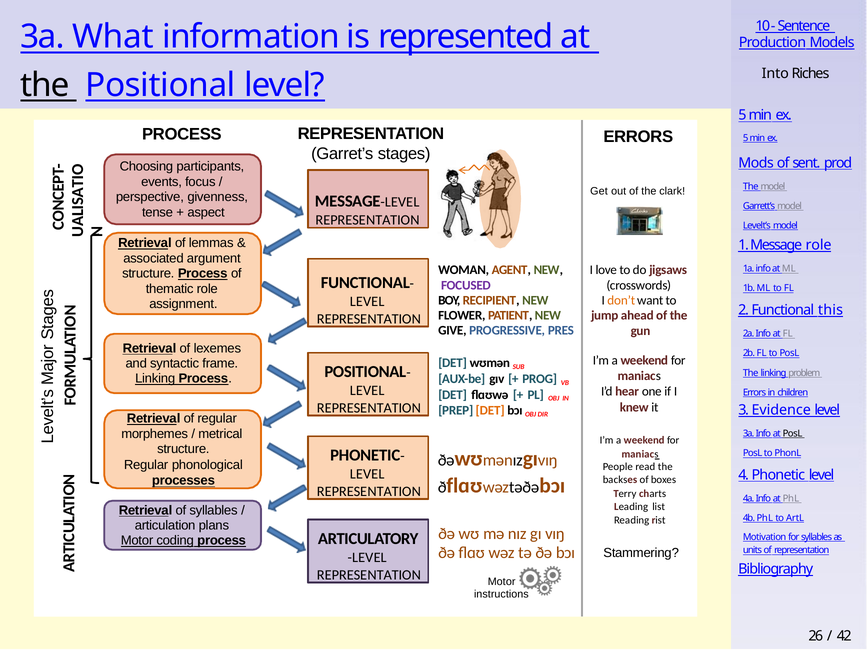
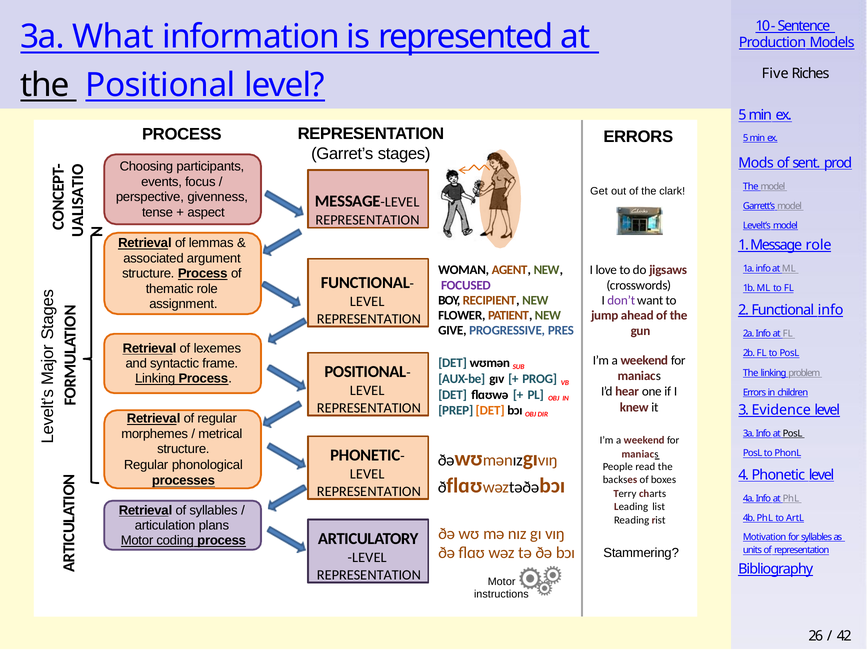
Into: Into -> Five
don’t colour: orange -> purple
Functional this: this -> info
